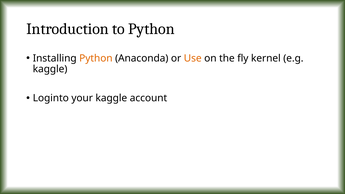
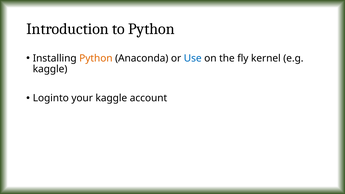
Use colour: orange -> blue
